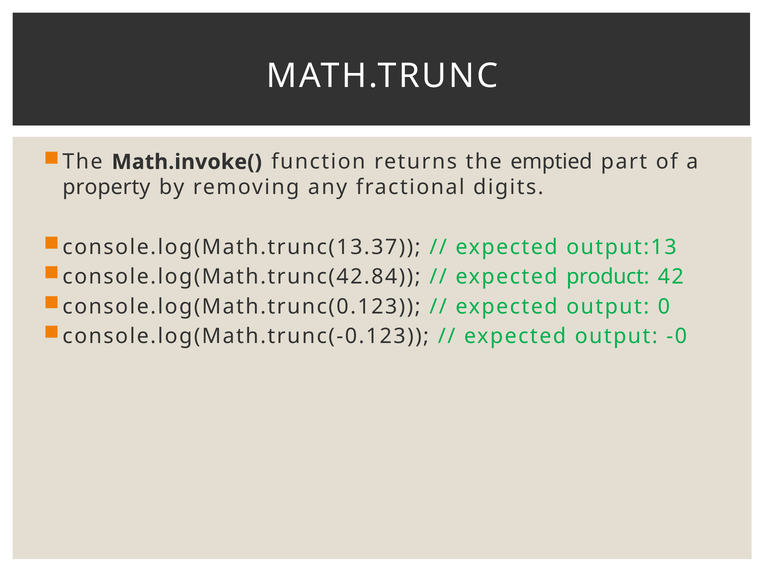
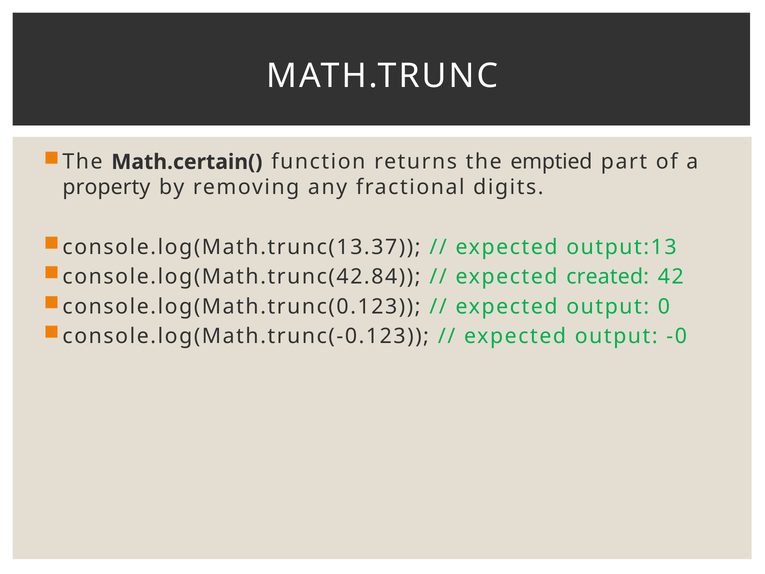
Math.invoke(: Math.invoke( -> Math.certain(
product: product -> created
